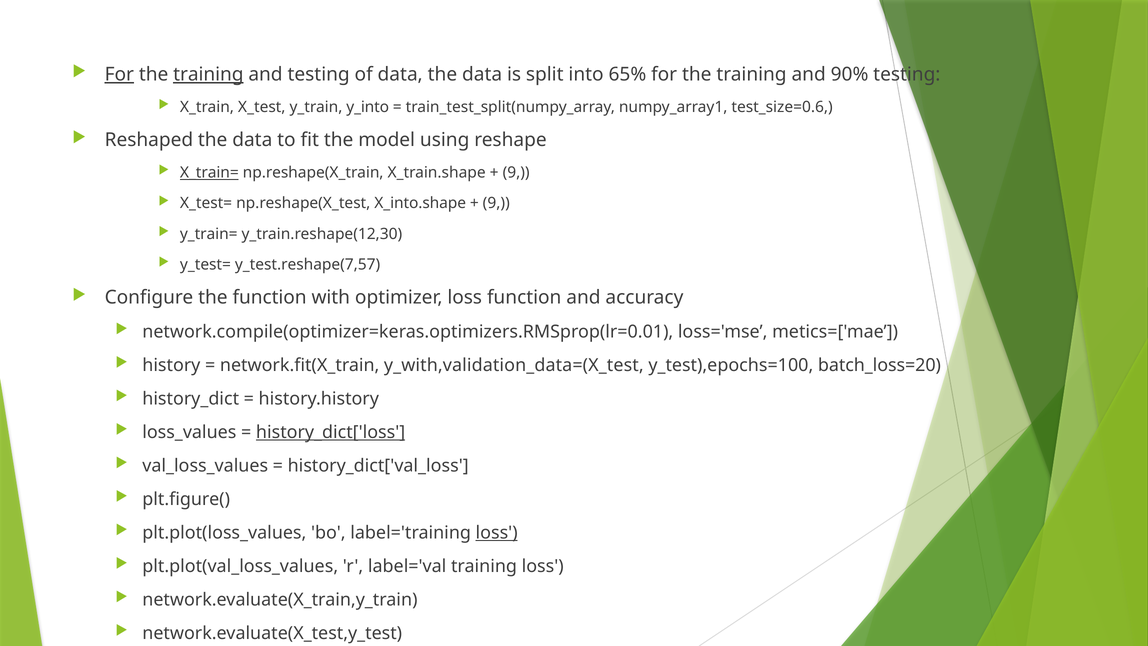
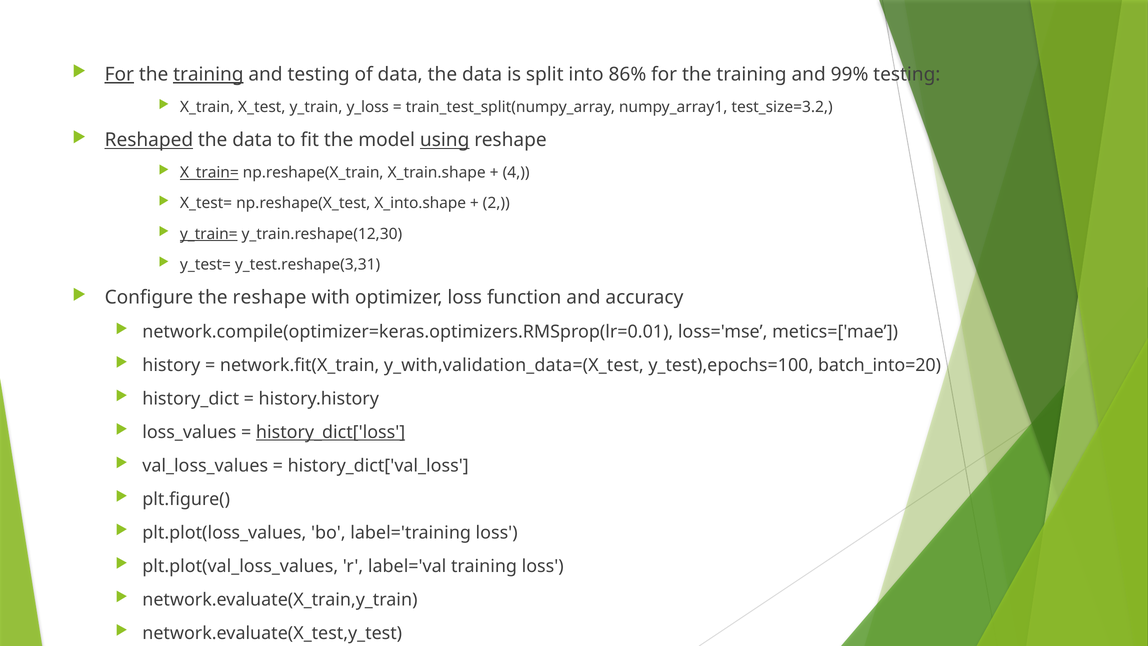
65%: 65% -> 86%
90%: 90% -> 99%
y_into: y_into -> y_loss
test_size=0.6: test_size=0.6 -> test_size=3.2
Reshaped underline: none -> present
using underline: none -> present
9 at (516, 173): 9 -> 4
9 at (496, 203): 9 -> 2
y_train= underline: none -> present
y_test.reshape(7,57: y_test.reshape(7,57 -> y_test.reshape(3,31
the function: function -> reshape
batch_loss=20: batch_loss=20 -> batch_into=20
loss at (497, 533) underline: present -> none
